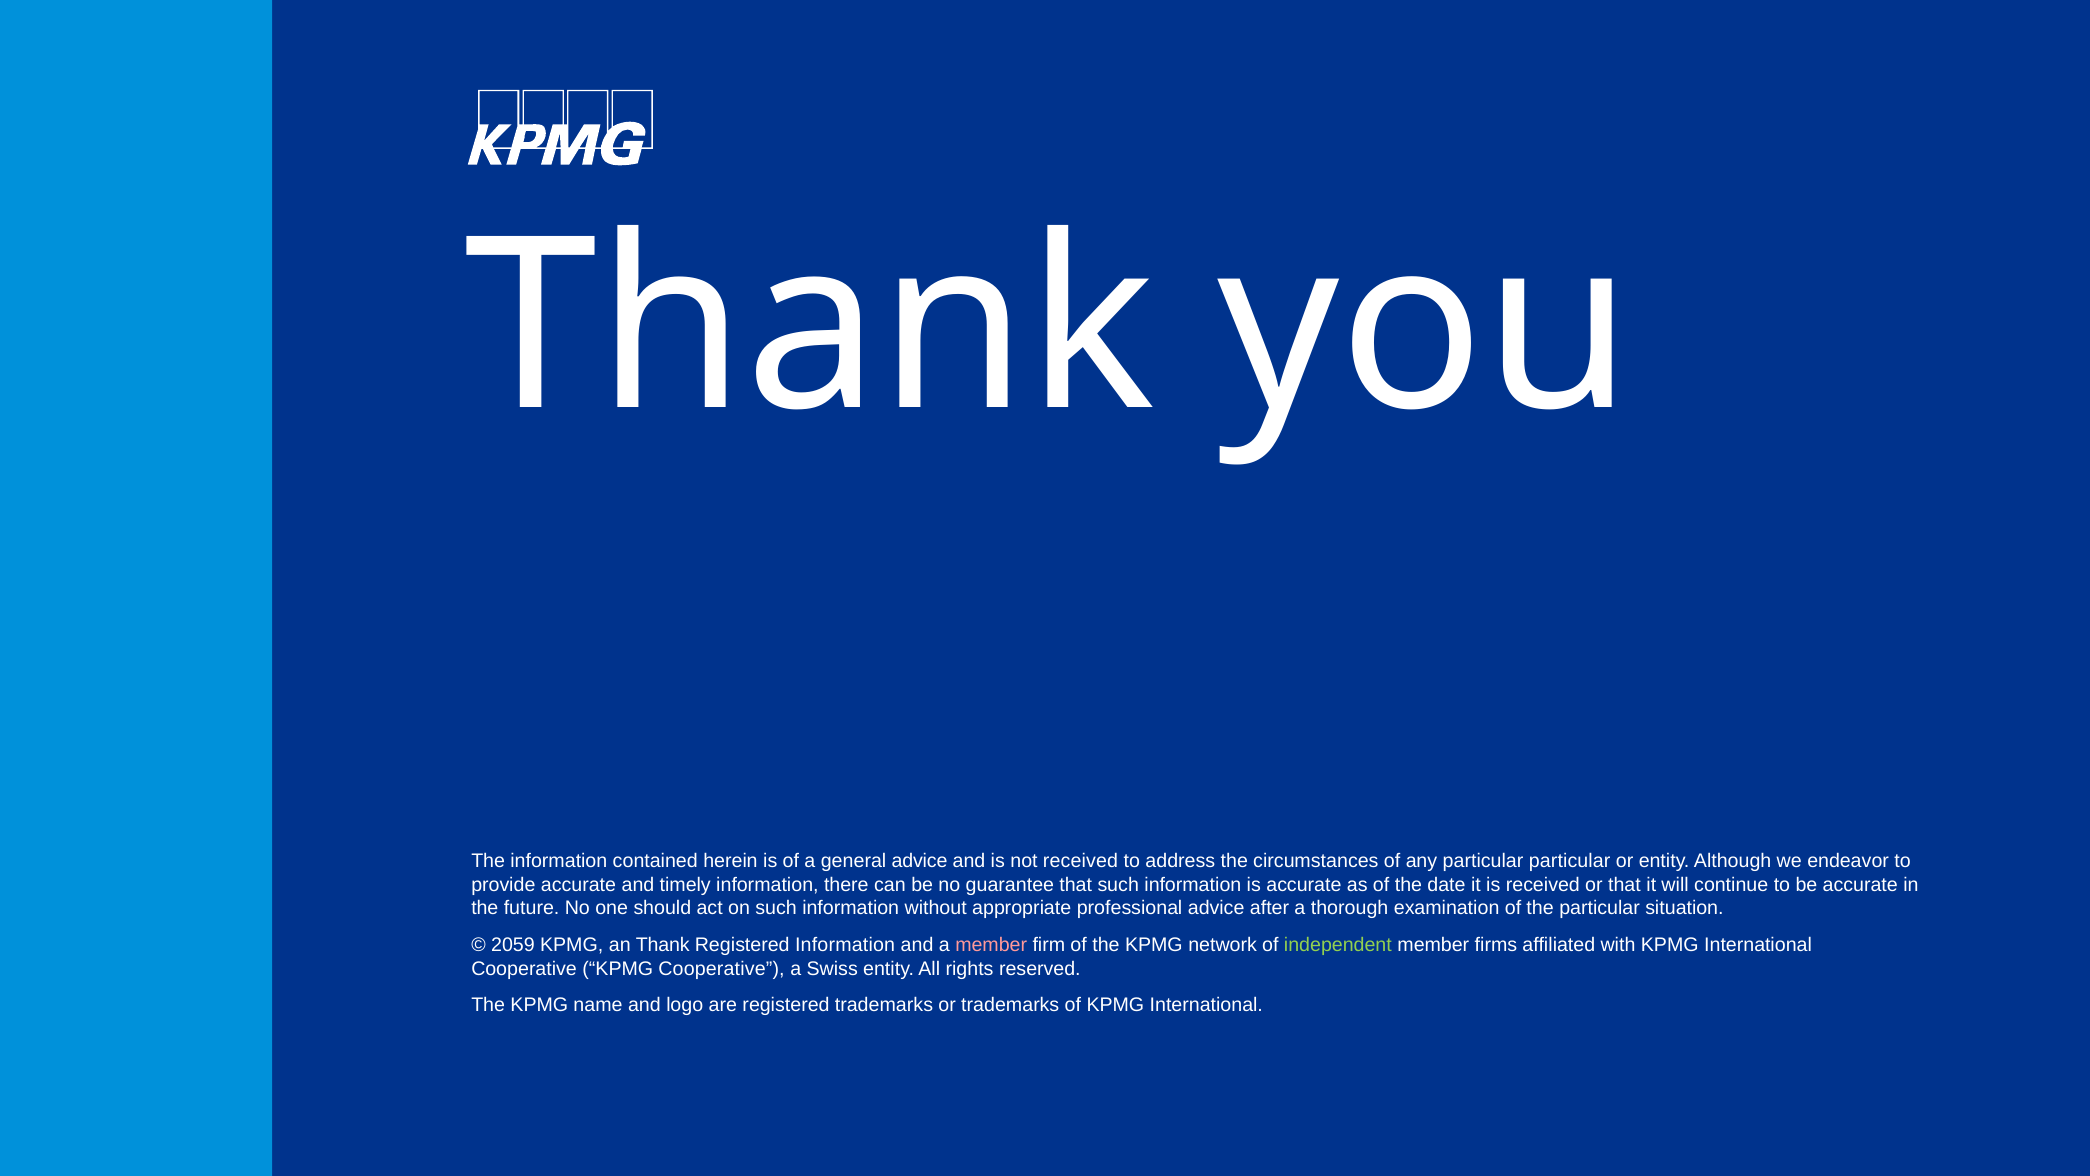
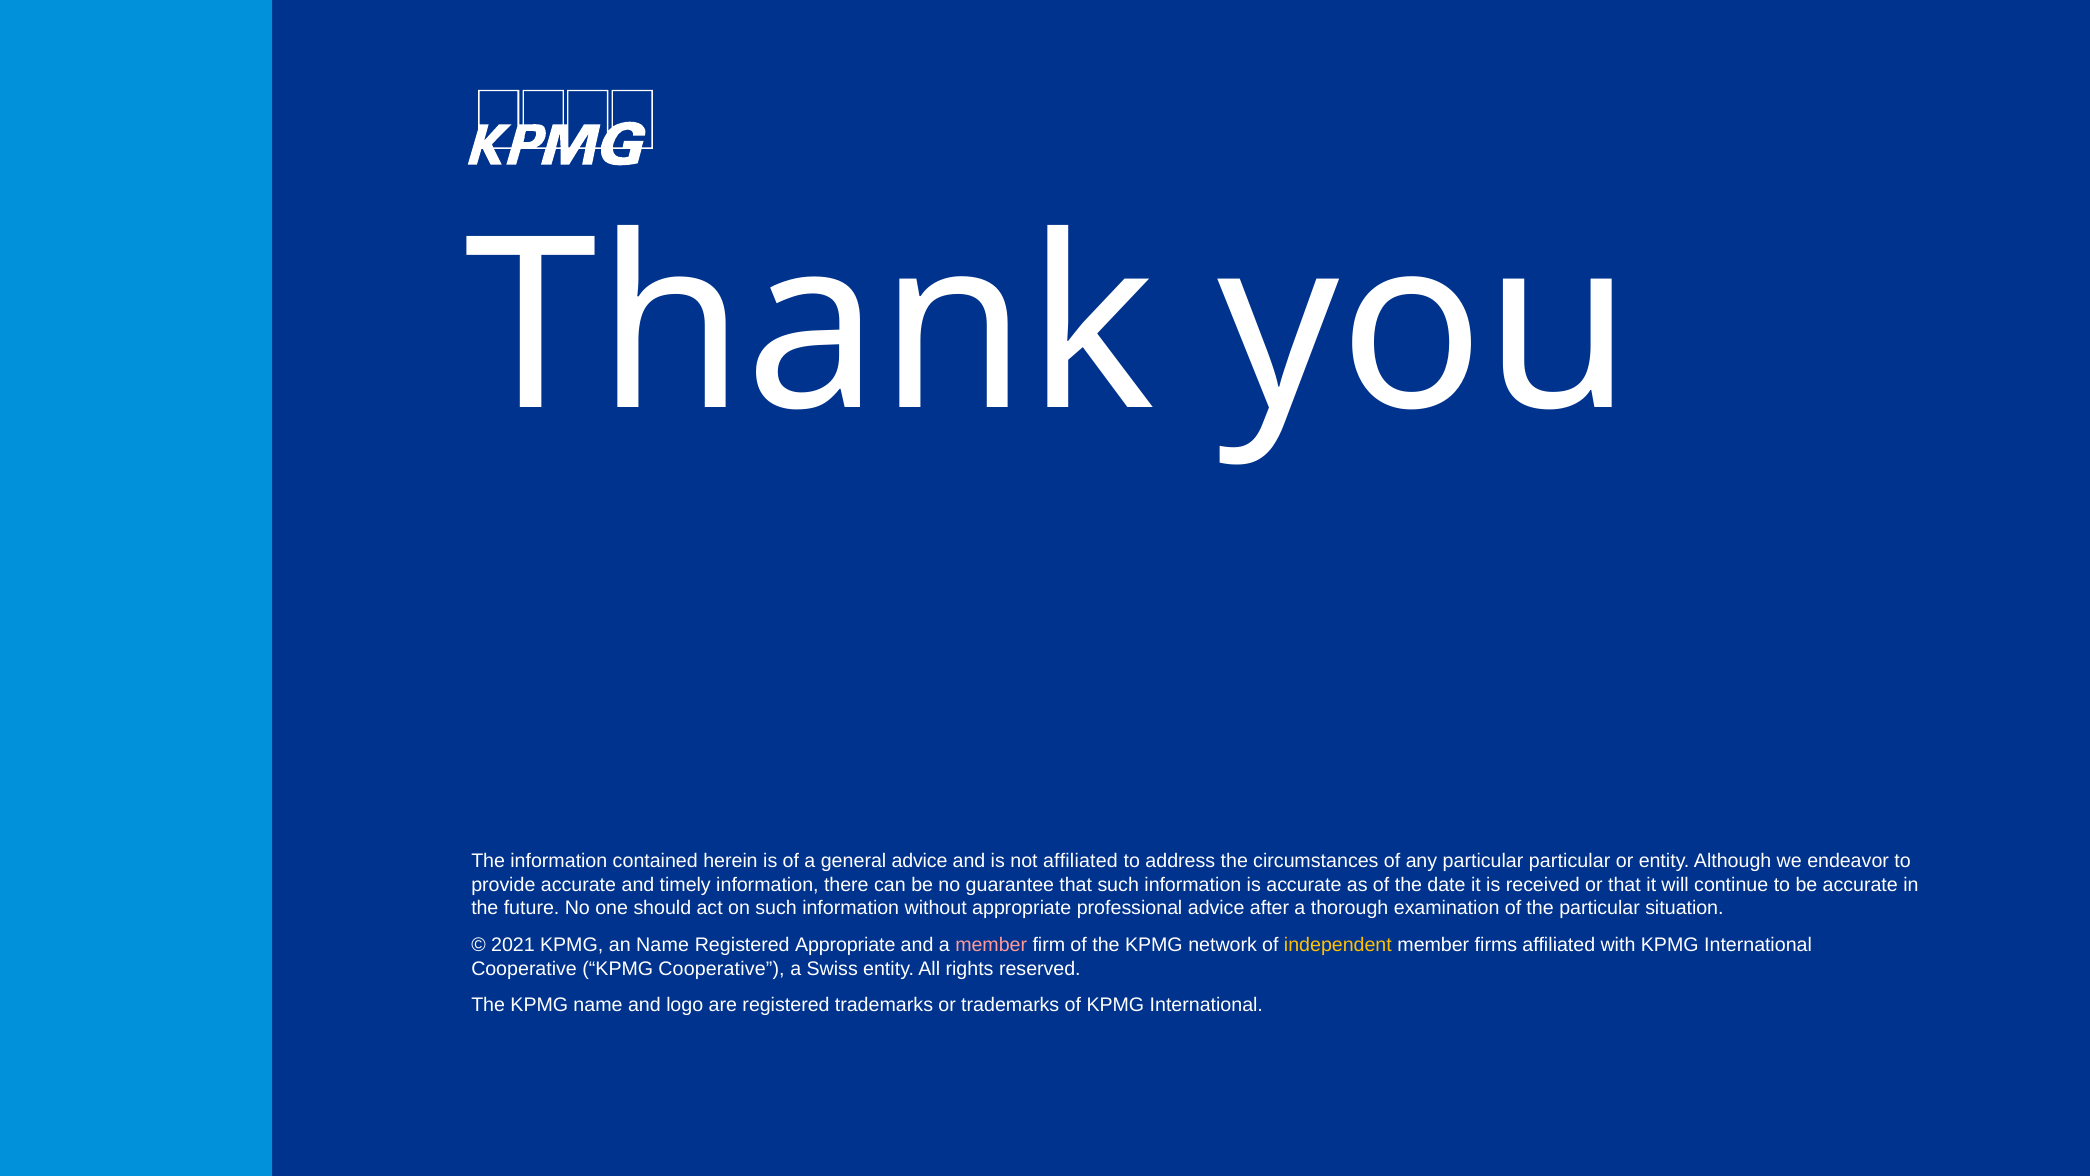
not received: received -> affiliated
2059: 2059 -> 2021
an Thank: Thank -> Name
Registered Information: Information -> Appropriate
independent colour: light green -> yellow
